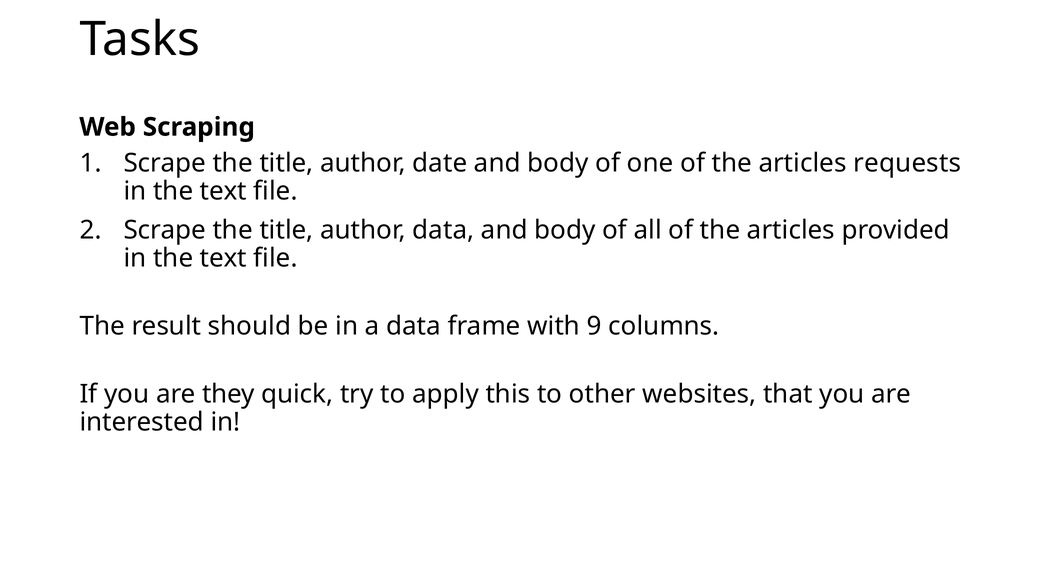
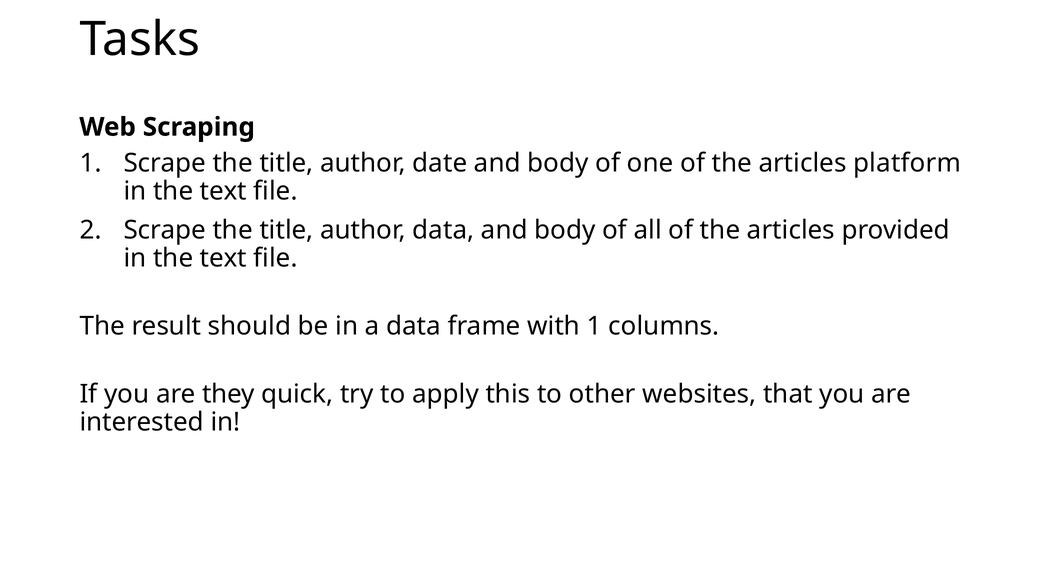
requests: requests -> platform
with 9: 9 -> 1
